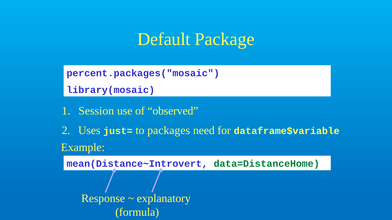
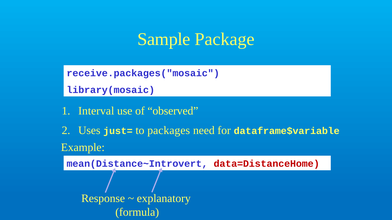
Default: Default -> Sample
percent.packages("mosaic: percent.packages("mosaic -> receive.packages("mosaic
Session: Session -> Interval
data=DistanceHome colour: green -> red
